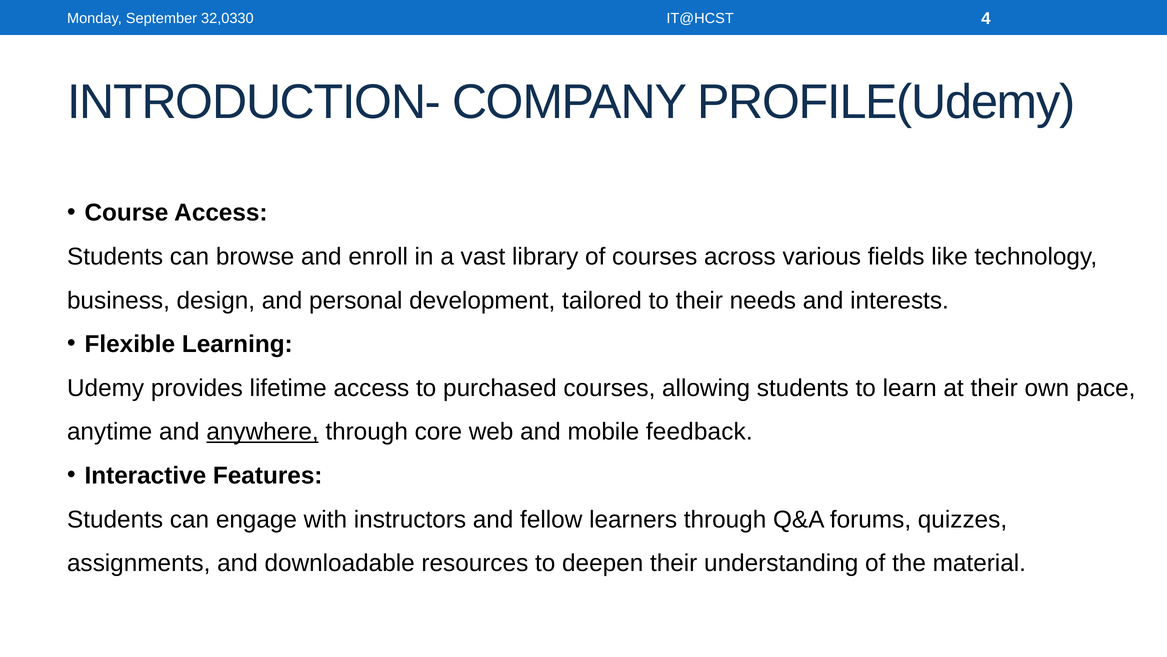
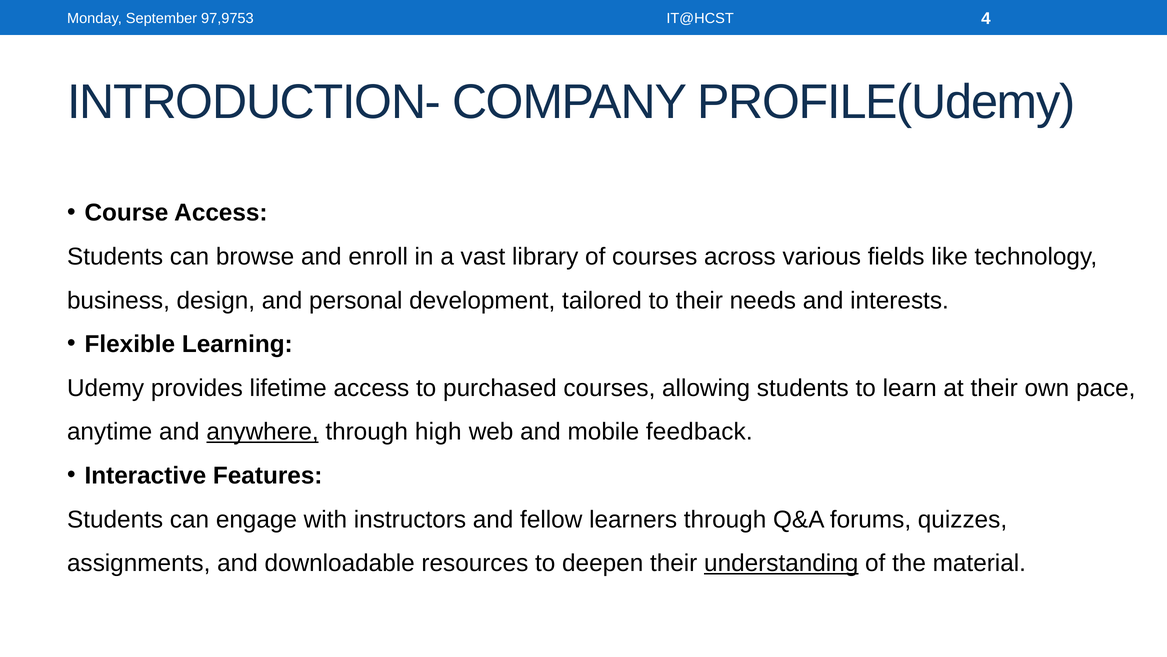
32,0330: 32,0330 -> 97,9753
core: core -> high
understanding underline: none -> present
